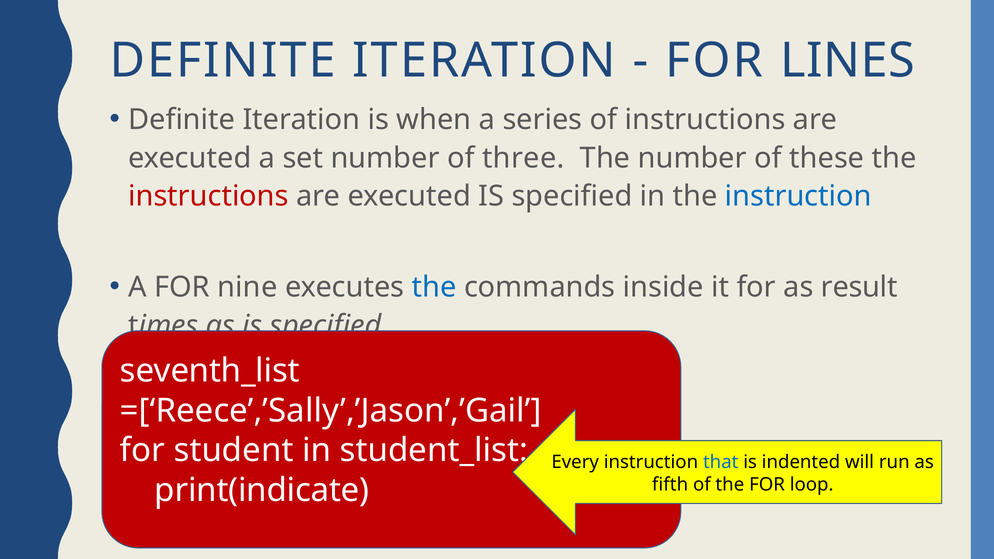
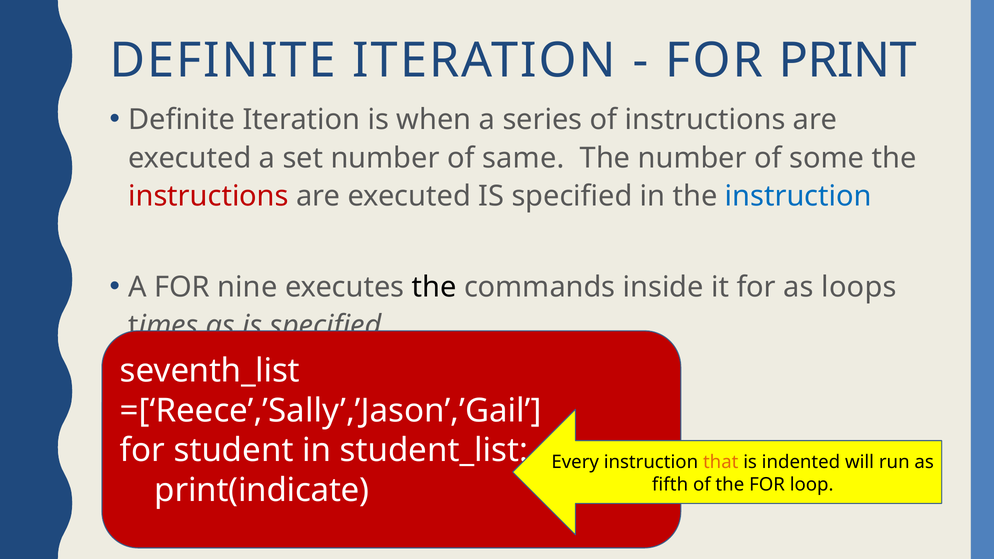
LINES: LINES -> PRINT
three: three -> same
these: these -> some
the at (434, 287) colour: blue -> black
result: result -> loops
that colour: blue -> orange
